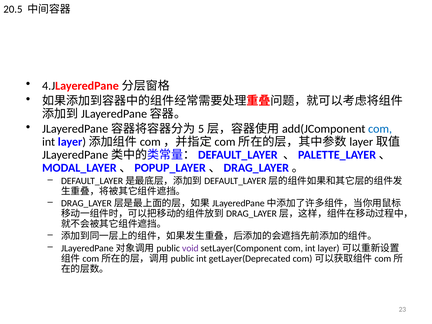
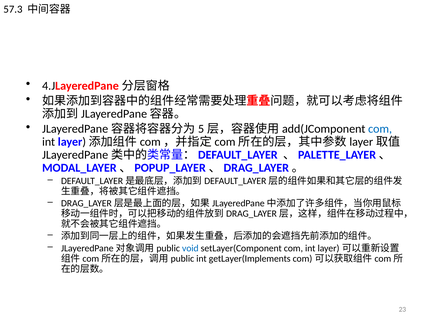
20.5: 20.5 -> 57.3
void colour: purple -> blue
getLayer(Deprecated: getLayer(Deprecated -> getLayer(Implements
